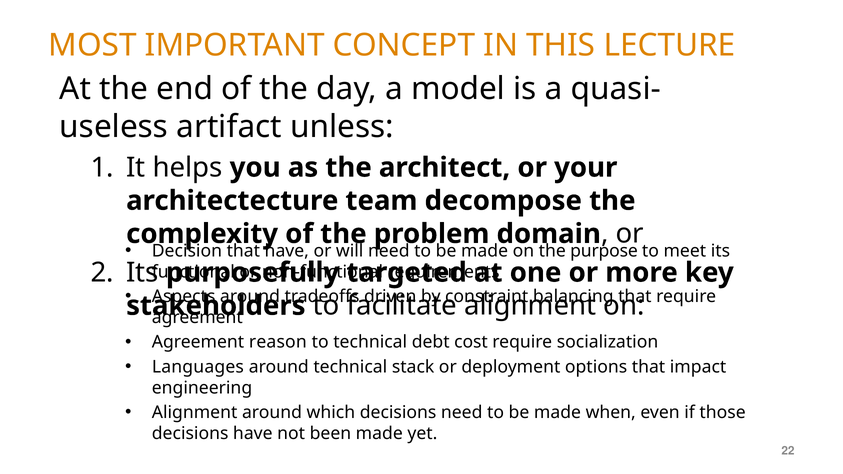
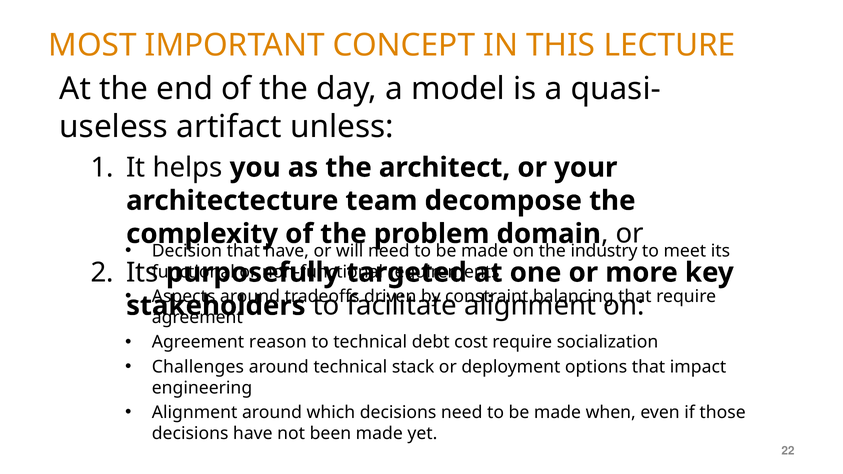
purpose: purpose -> industry
Languages: Languages -> Challenges
